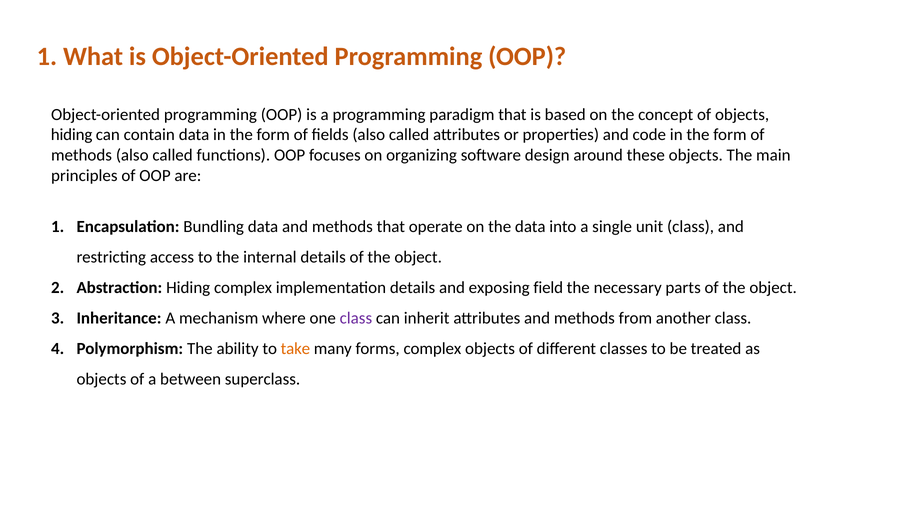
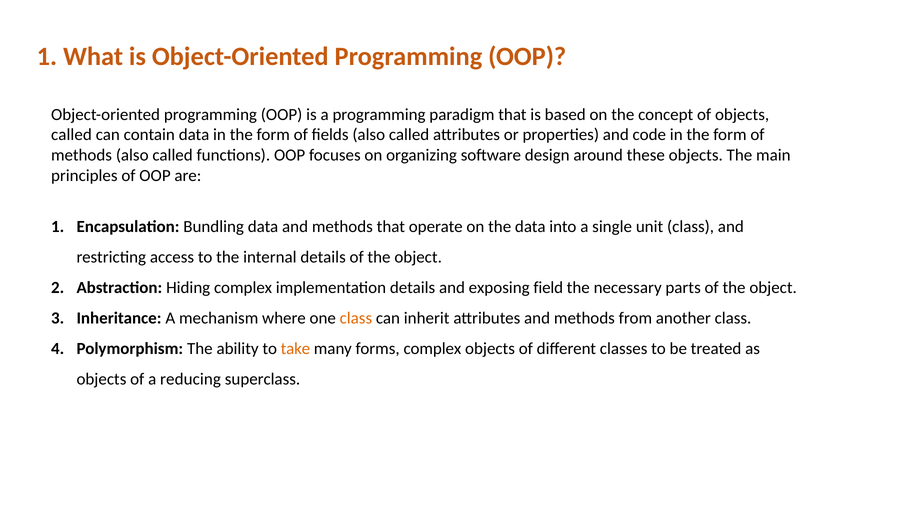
hiding at (72, 135): hiding -> called
class at (356, 318) colour: purple -> orange
between: between -> reducing
